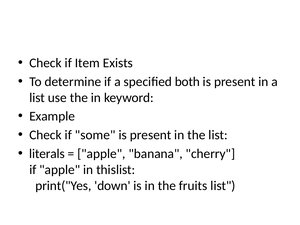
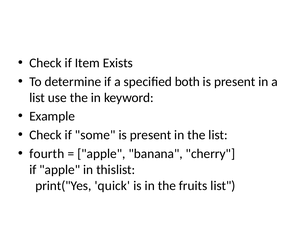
literals: literals -> fourth
down: down -> quick
